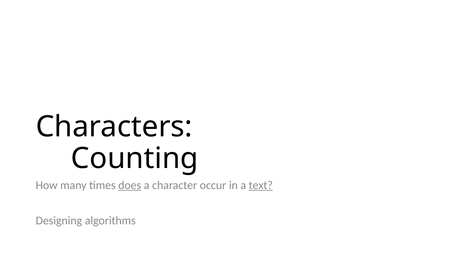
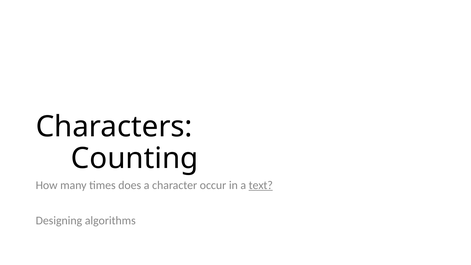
does underline: present -> none
